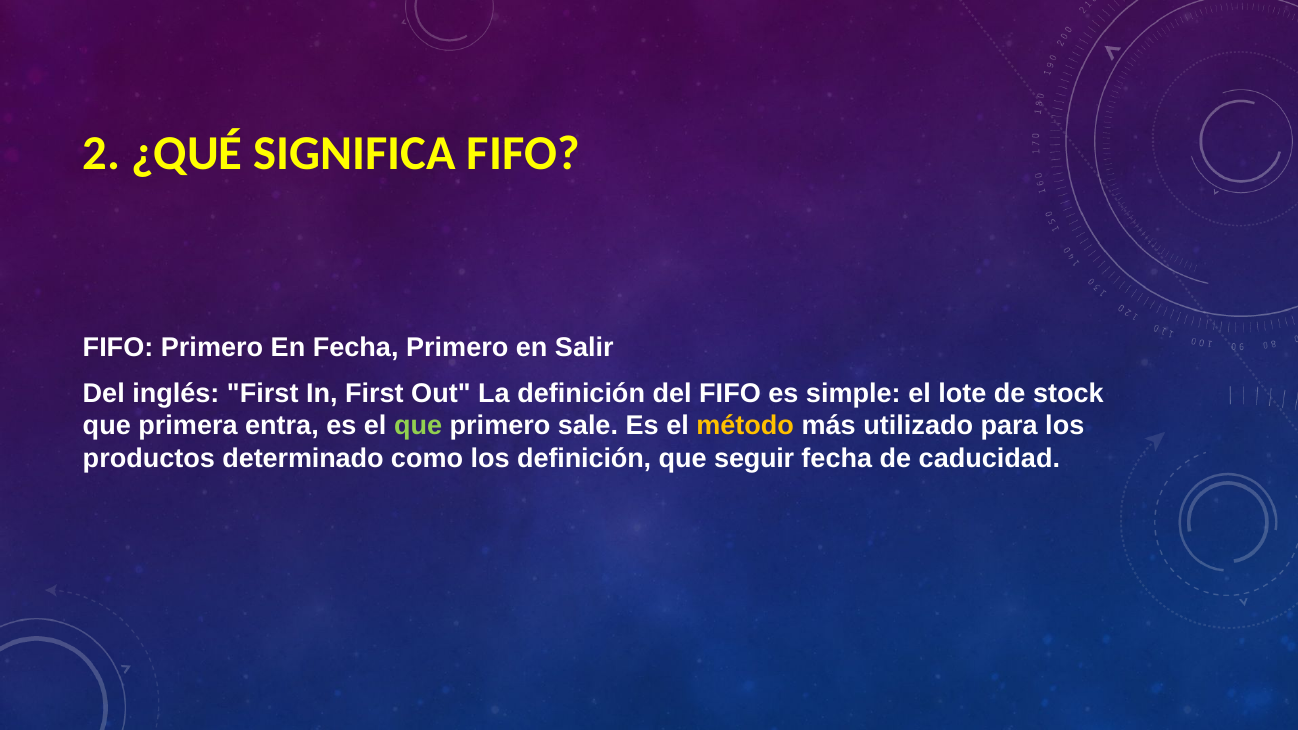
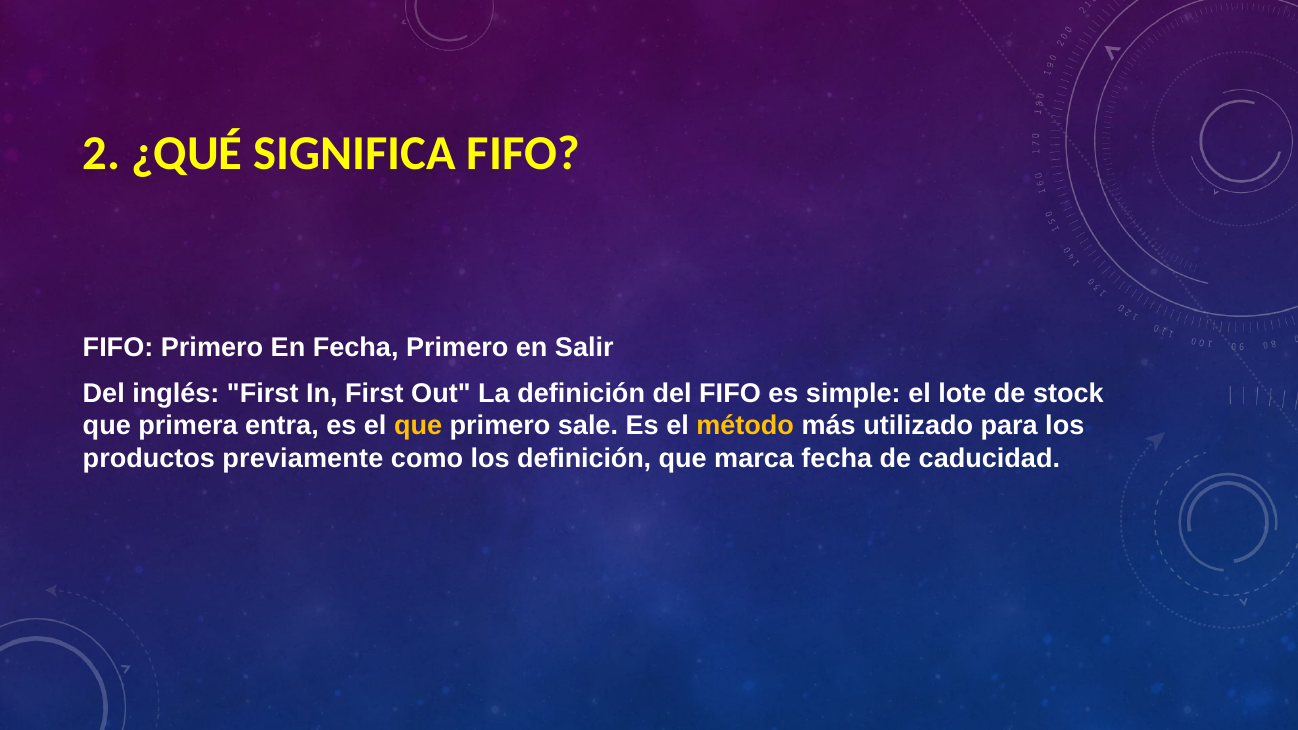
que at (418, 426) colour: light green -> yellow
determinado: determinado -> previamente
seguir: seguir -> marca
